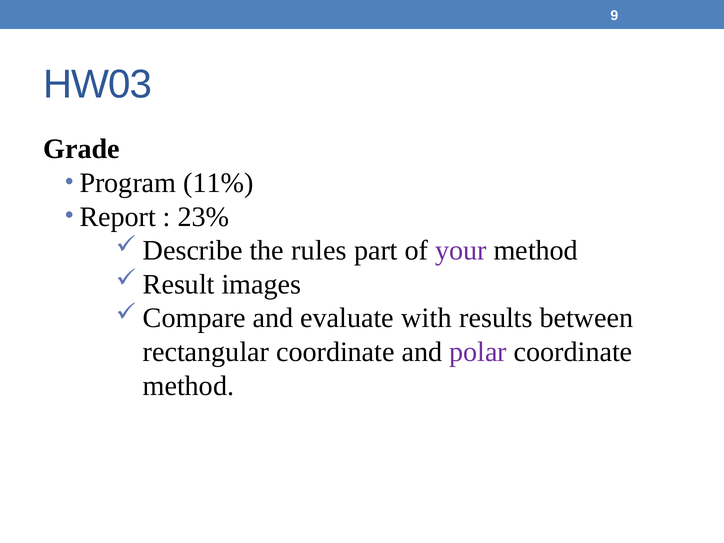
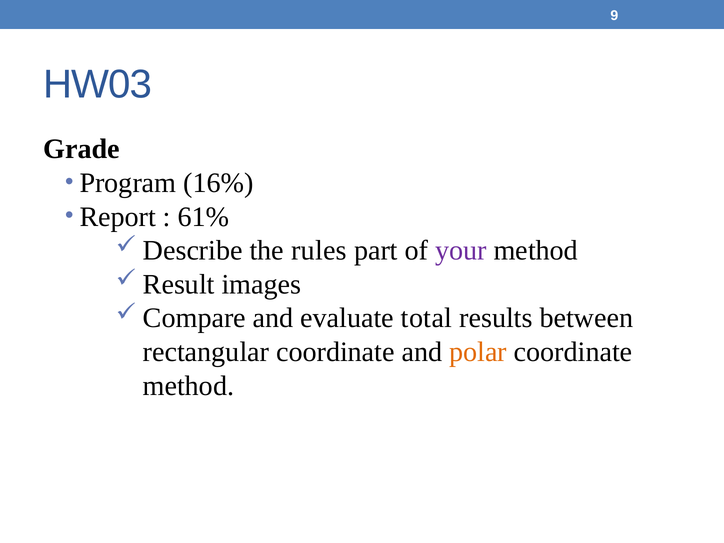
11%: 11% -> 16%
23%: 23% -> 61%
with: with -> total
polar colour: purple -> orange
